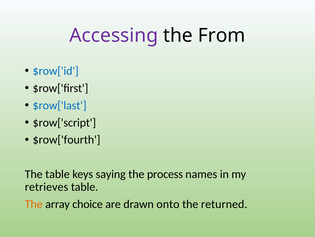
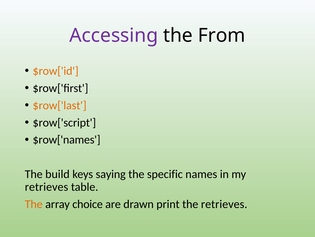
$row['id colour: blue -> orange
$row['last colour: blue -> orange
$row['fourth: $row['fourth -> $row['names
The table: table -> build
process: process -> specific
onto: onto -> print
the returned: returned -> retrieves
